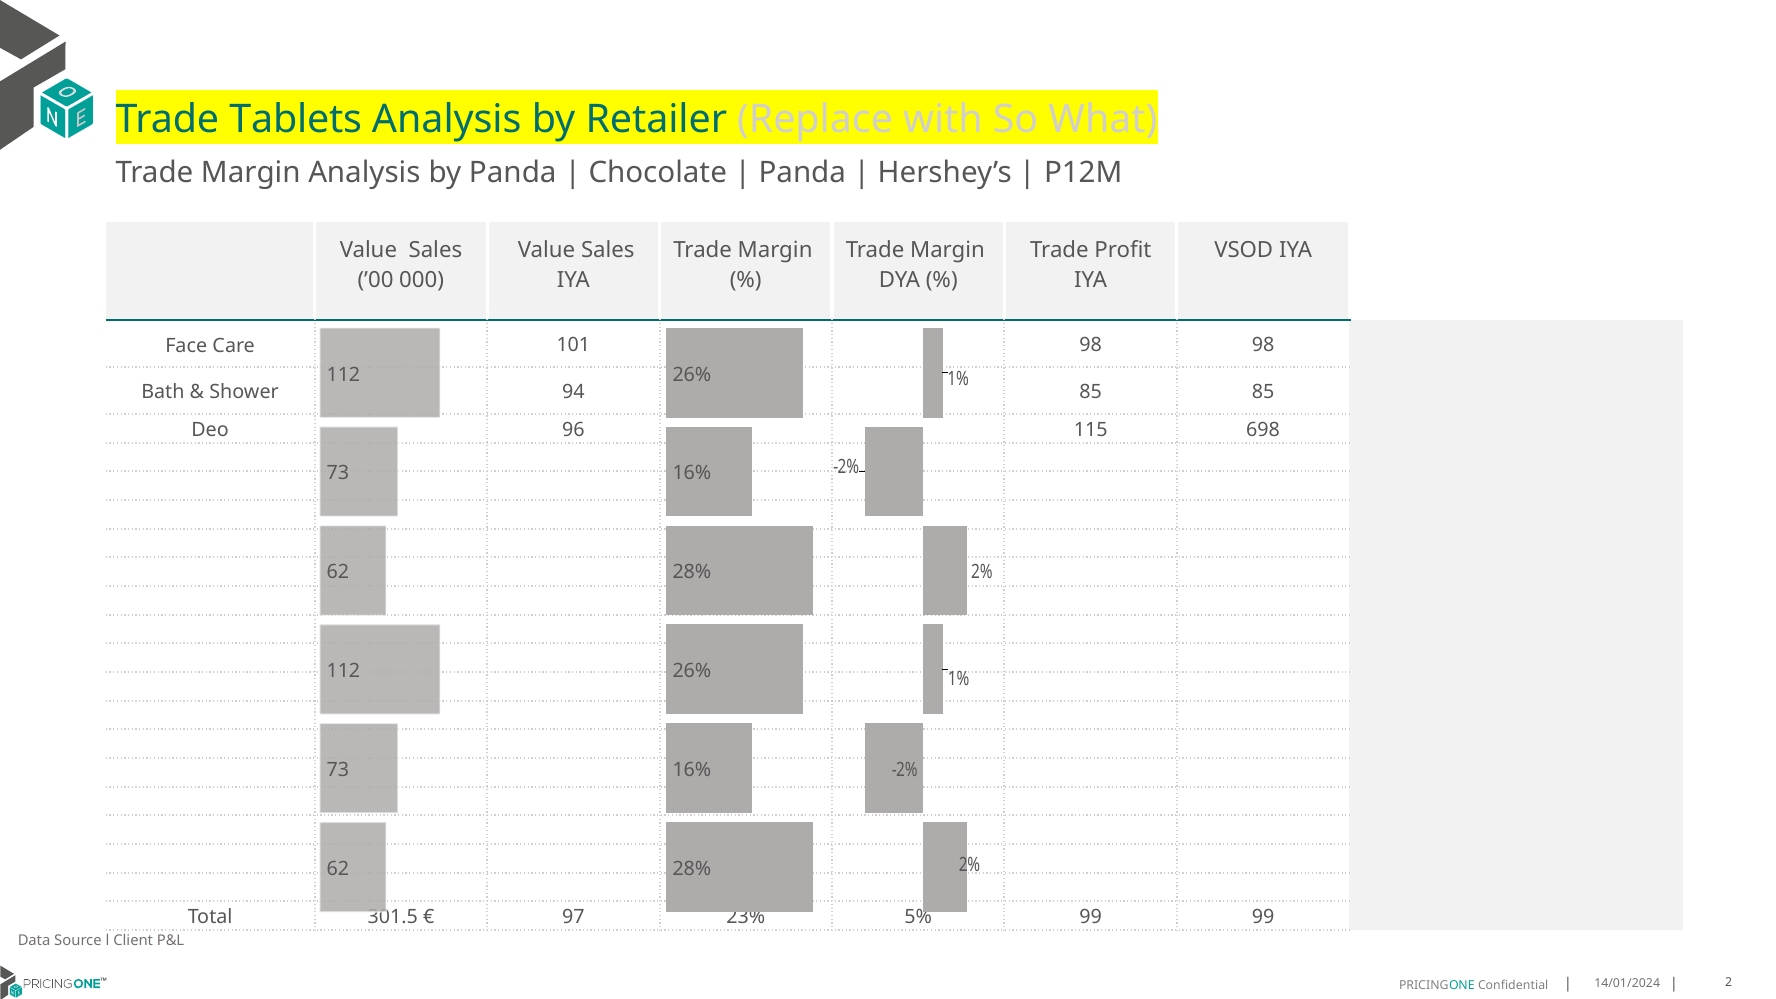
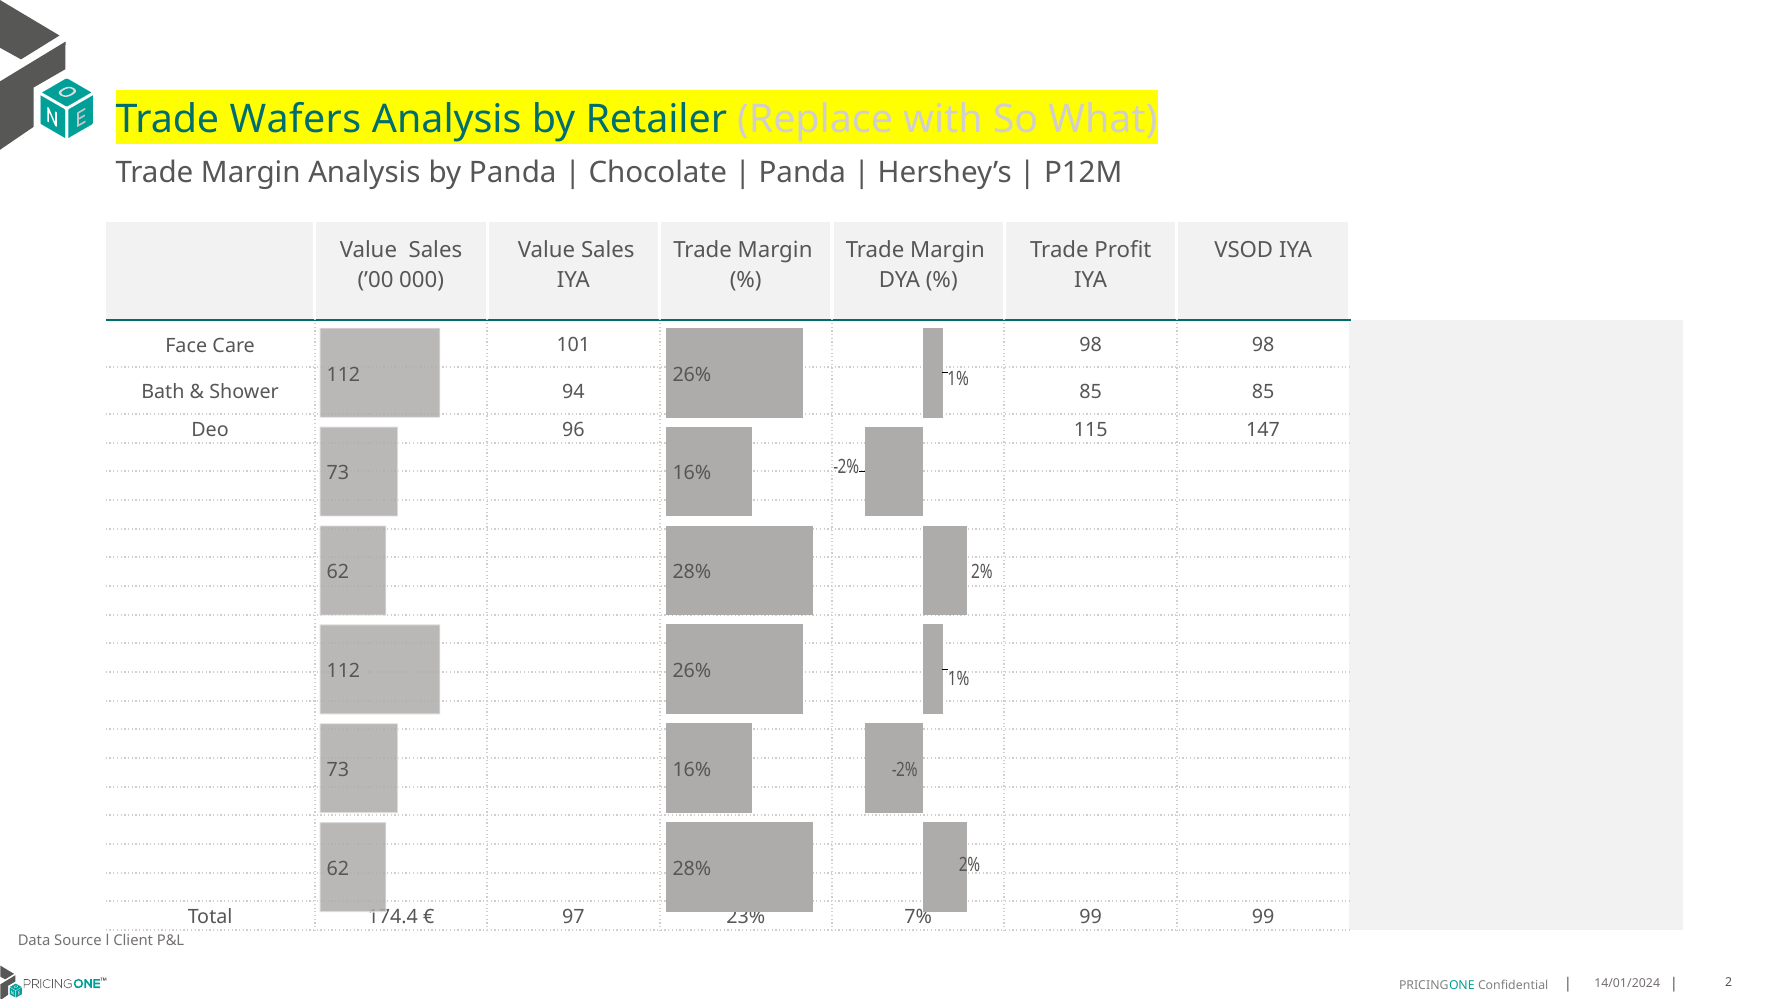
Tablets: Tablets -> Wafers
698: 698 -> 147
301.5: 301.5 -> 174.4
5%: 5% -> 7%
